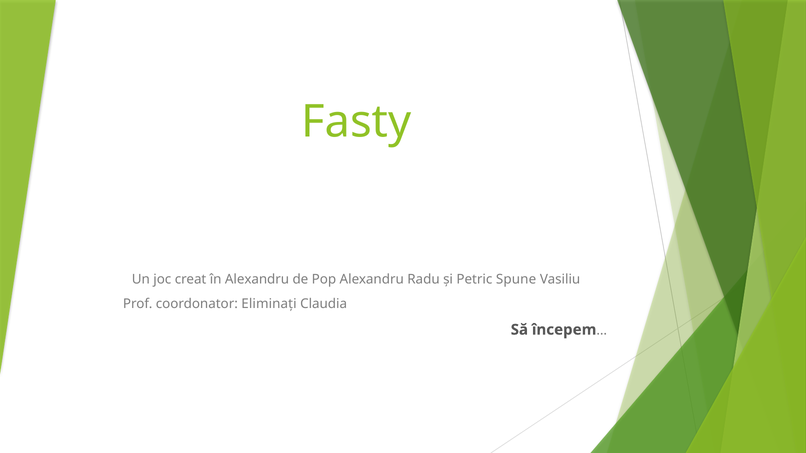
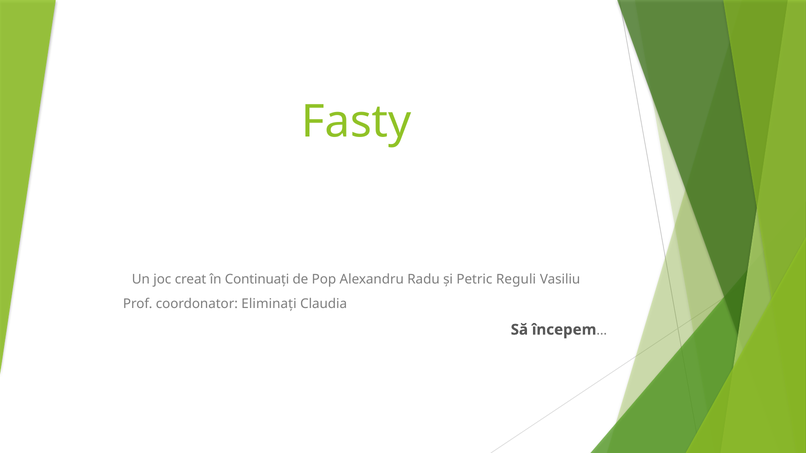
în Alexandru: Alexandru -> Continuați
Spune: Spune -> Reguli
